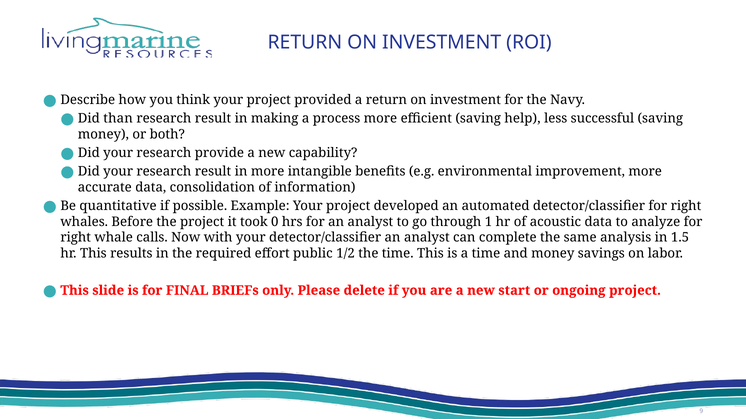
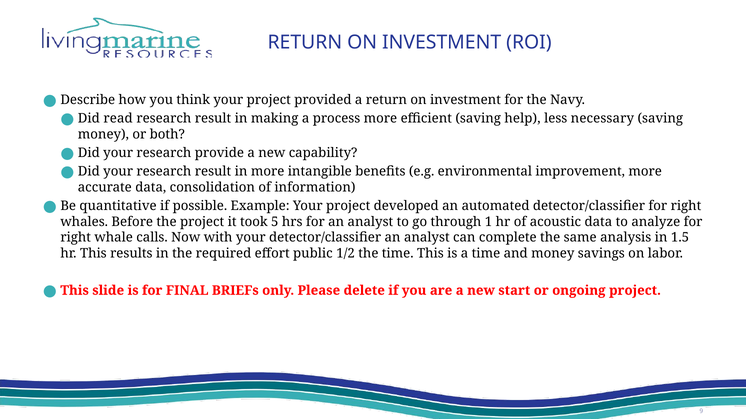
than: than -> read
successful: successful -> necessary
0: 0 -> 5
